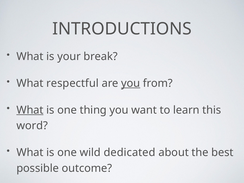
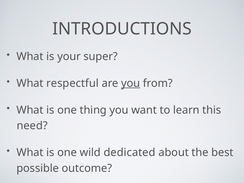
break: break -> super
What at (30, 110) underline: present -> none
word: word -> need
